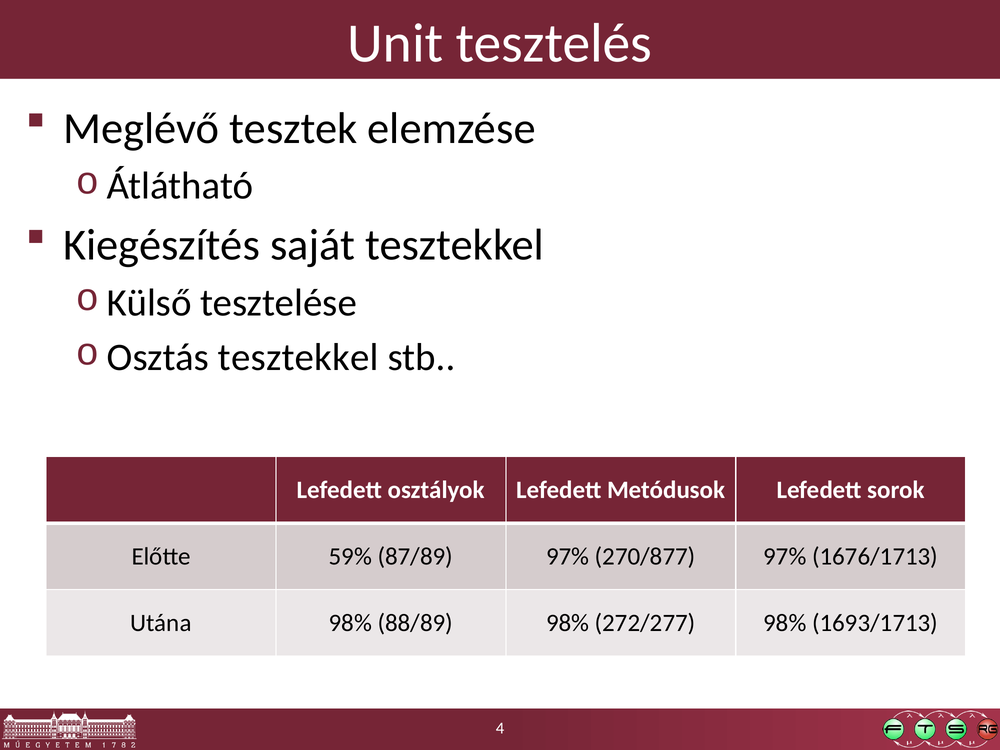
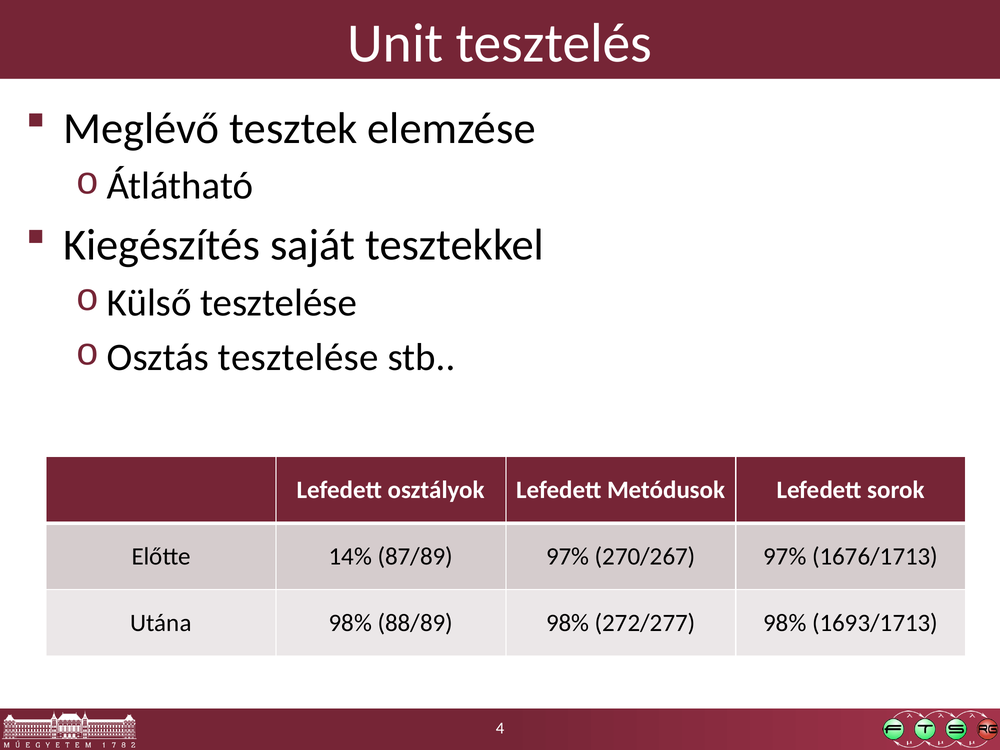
Osztás tesztekkel: tesztekkel -> tesztelése
59%: 59% -> 14%
270/877: 270/877 -> 270/267
